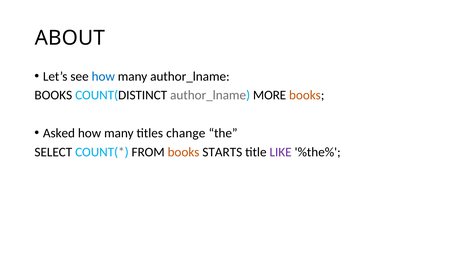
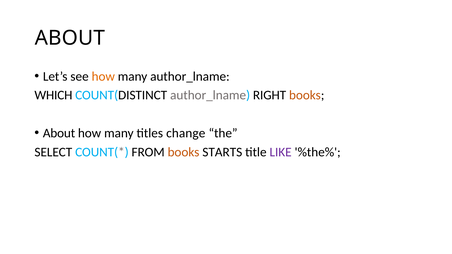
how at (103, 76) colour: blue -> orange
BOOKS at (53, 95): BOOKS -> WHICH
MORE: MORE -> RIGHT
Asked at (59, 133): Asked -> About
